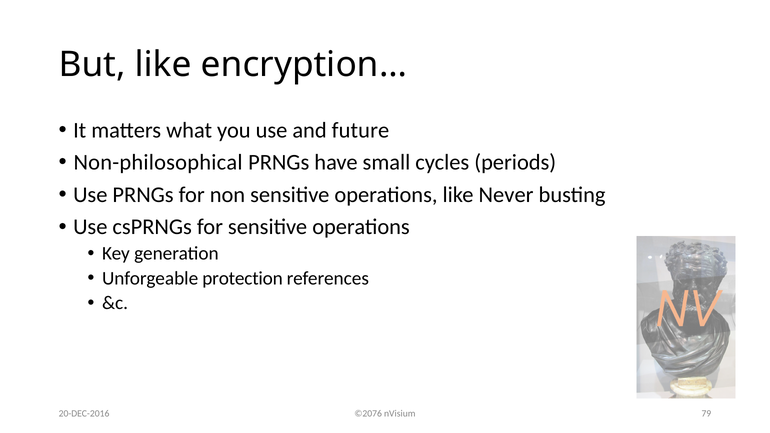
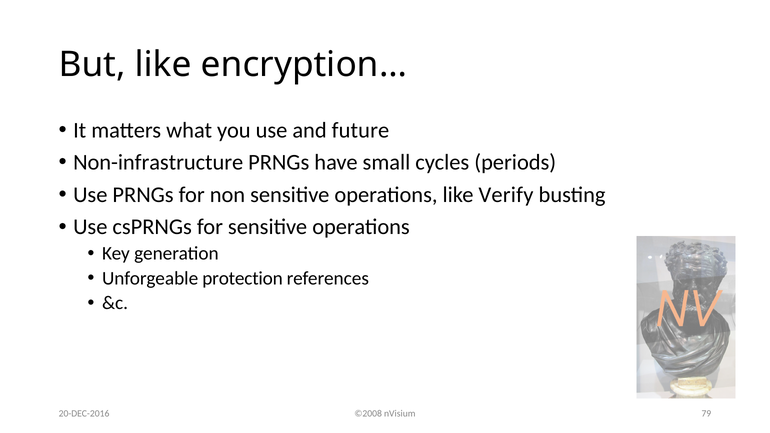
Non-philosophical: Non-philosophical -> Non-infrastructure
Never: Never -> Verify
©2076: ©2076 -> ©2008
